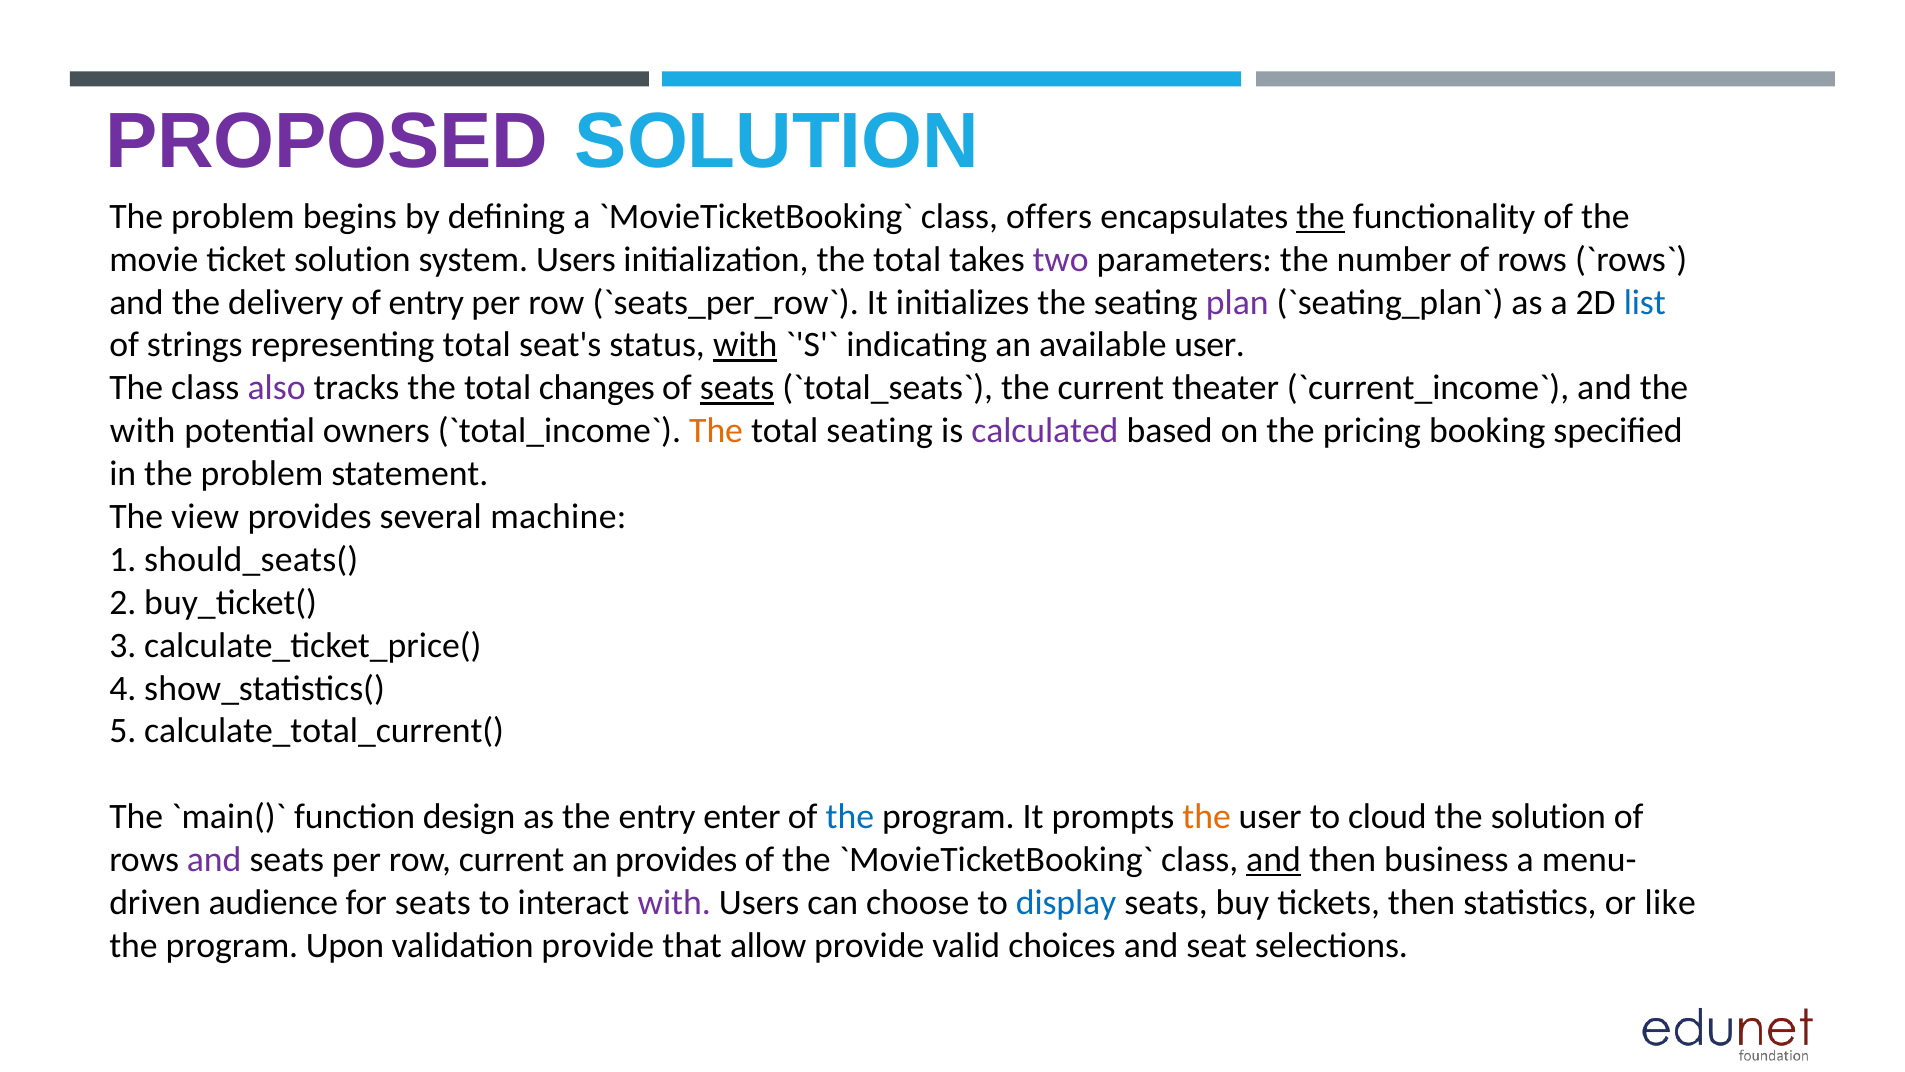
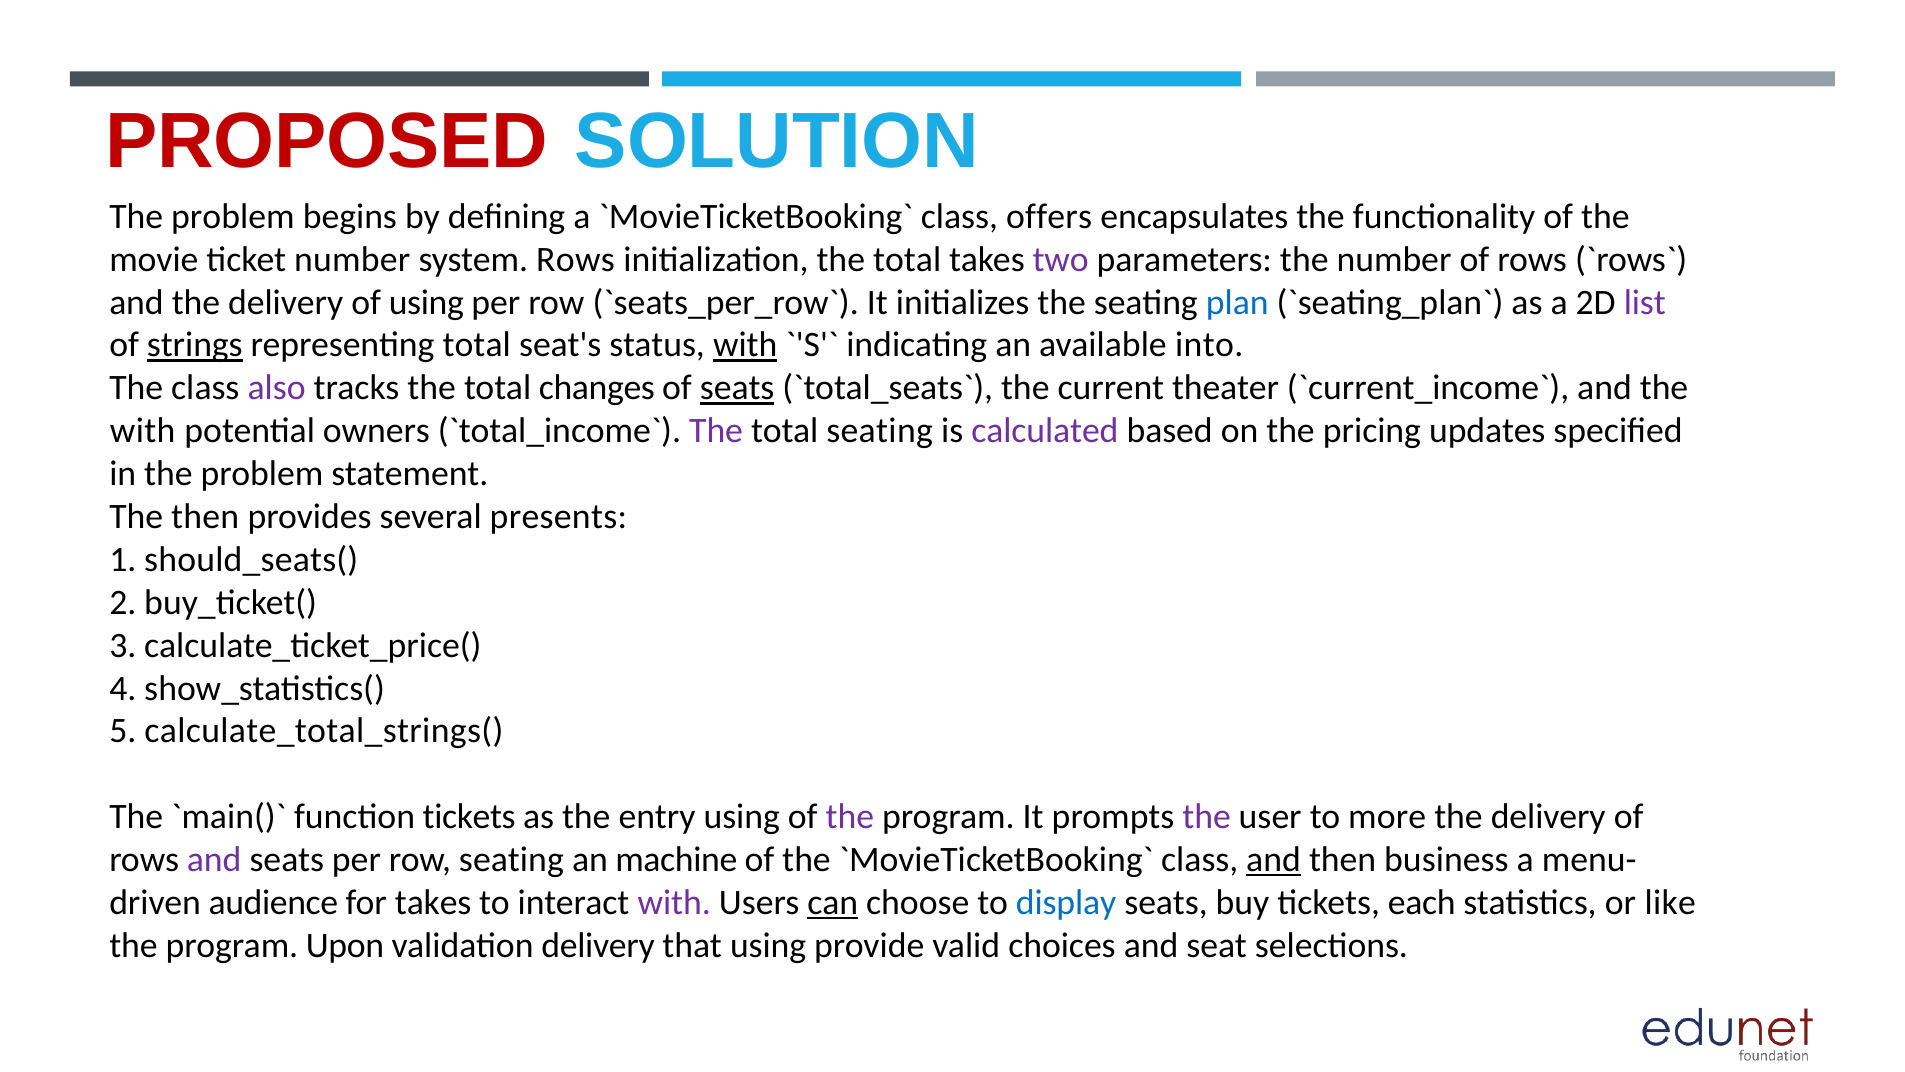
PROPOSED colour: purple -> red
the at (1321, 216) underline: present -> none
ticket solution: solution -> number
system Users: Users -> Rows
of entry: entry -> using
plan colour: purple -> blue
list colour: blue -> purple
strings underline: none -> present
available user: user -> into
The at (716, 431) colour: orange -> purple
booking: booking -> updates
The view: view -> then
machine: machine -> presents
calculate_total_current(: calculate_total_current( -> calculate_total_strings(
function design: design -> tickets
entry enter: enter -> using
the at (850, 817) colour: blue -> purple
the at (1207, 817) colour: orange -> purple
cloud: cloud -> more
solution at (1548, 817): solution -> delivery
row current: current -> seating
an provides: provides -> machine
for seats: seats -> takes
can underline: none -> present
tickets then: then -> each
validation provide: provide -> delivery
that allow: allow -> using
